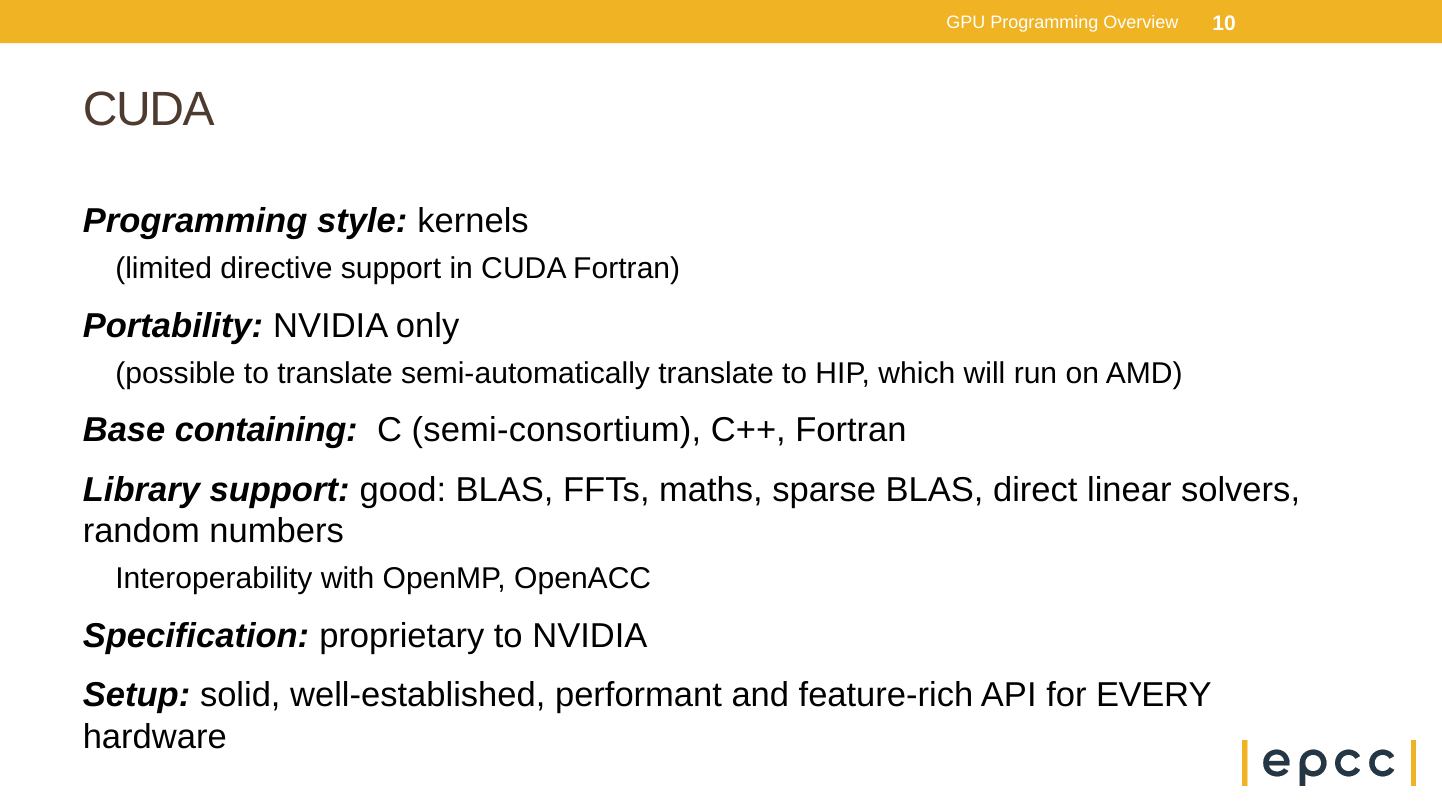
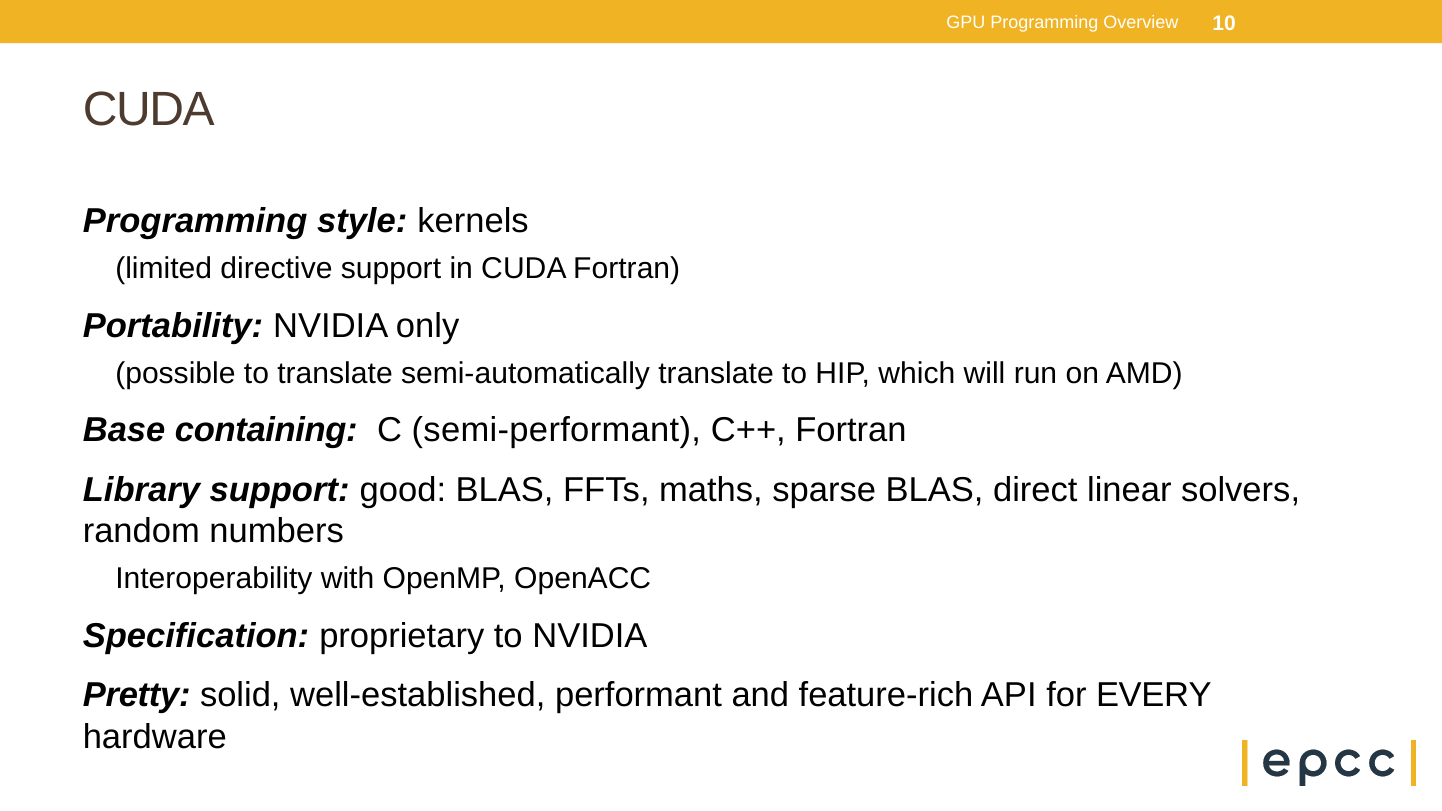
semi-consortium: semi-consortium -> semi-performant
Setup: Setup -> Pretty
